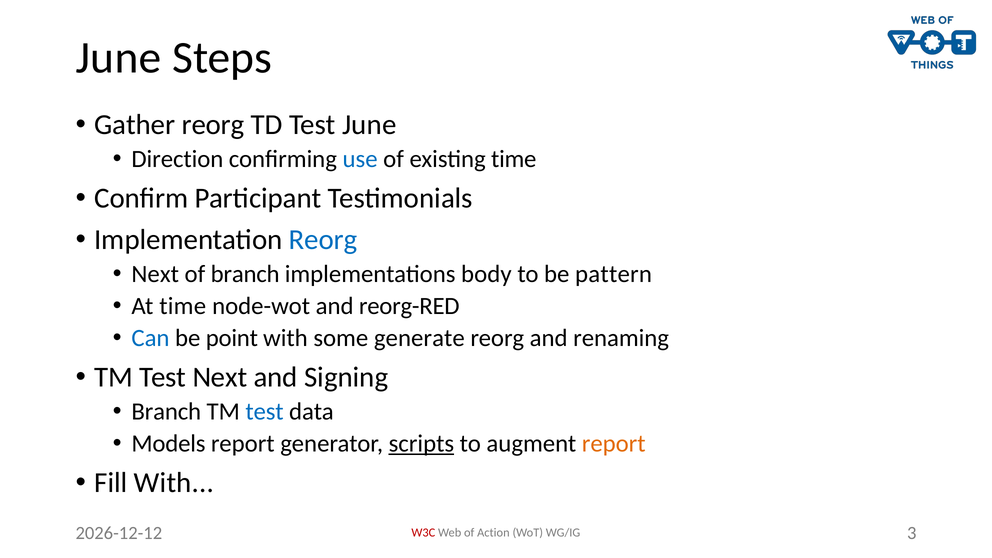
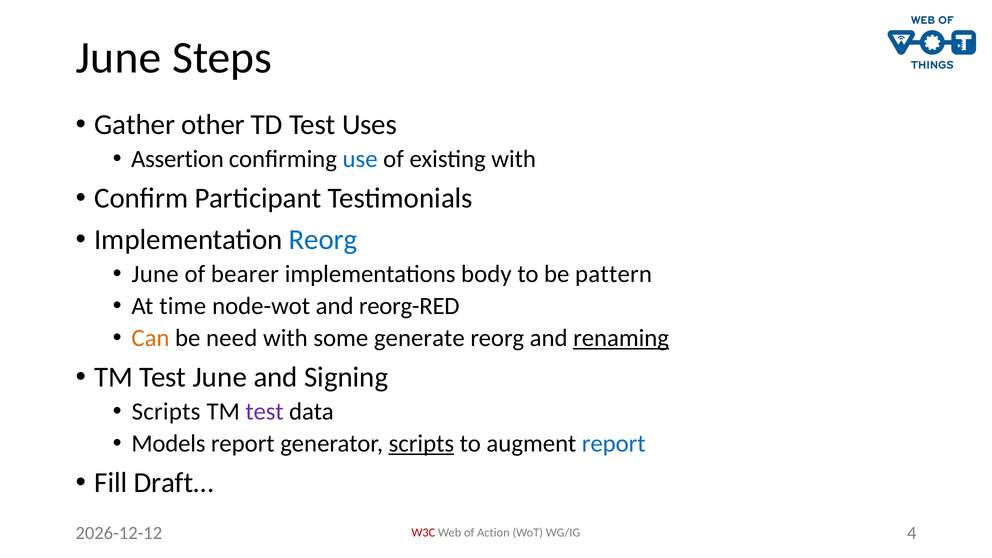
Gather reorg: reorg -> other
Test June: June -> Uses
Direction: Direction -> Assertion
existing time: time -> with
Next at (155, 274): Next -> June
of branch: branch -> bearer
Can colour: blue -> orange
point: point -> need
renaming underline: none -> present
Test Next: Next -> June
Branch at (166, 411): Branch -> Scripts
test at (265, 411) colour: blue -> purple
report at (614, 443) colour: orange -> blue
Fill With: With -> Draft
3: 3 -> 4
